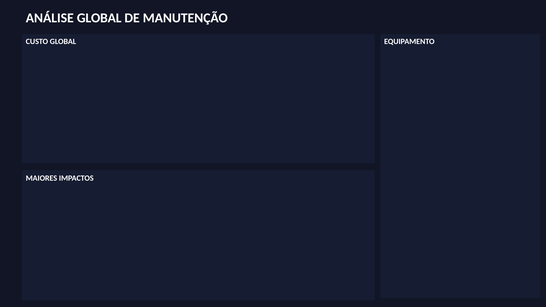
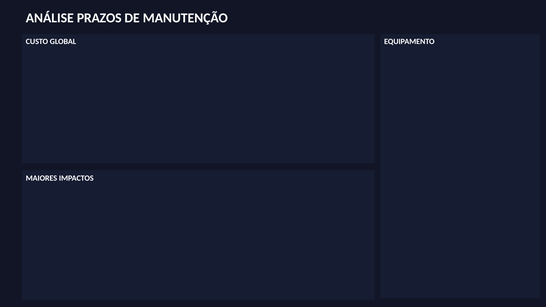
ANÁLISE GLOBAL: GLOBAL -> PRAZOS
